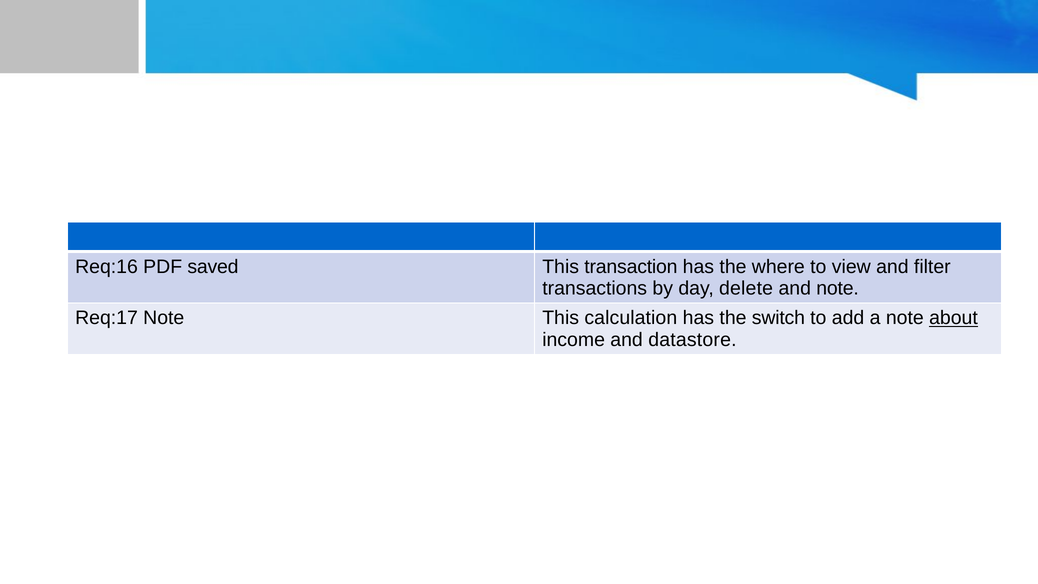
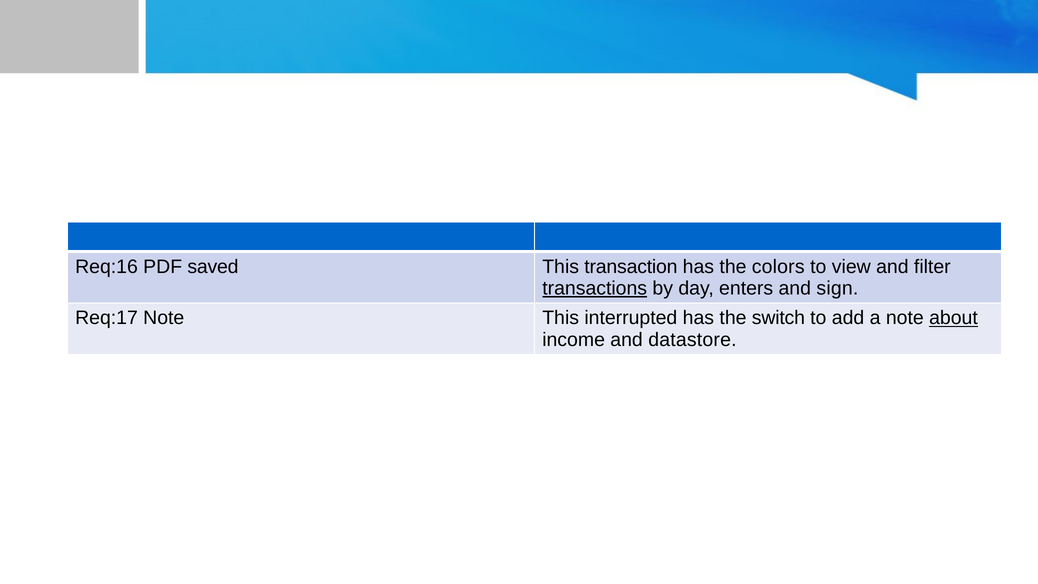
where: where -> colors
transactions underline: none -> present
delete: delete -> enters
and note: note -> sign
calculation: calculation -> interrupted
